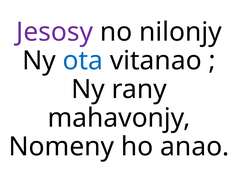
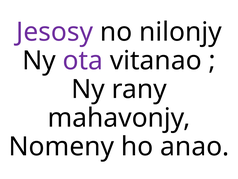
ota colour: blue -> purple
